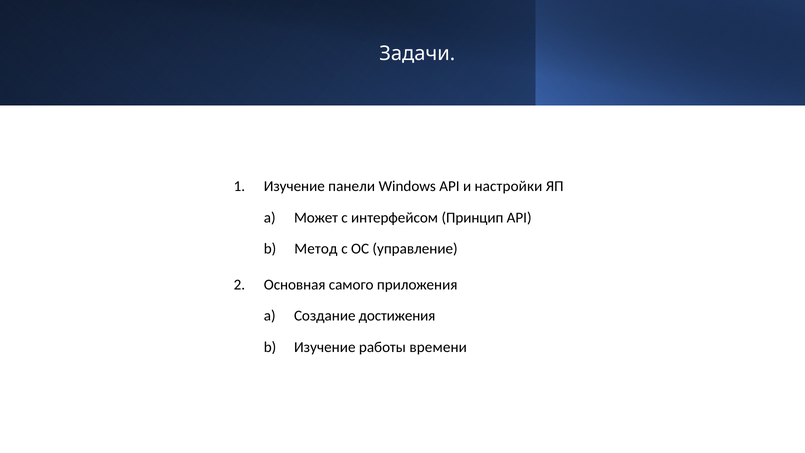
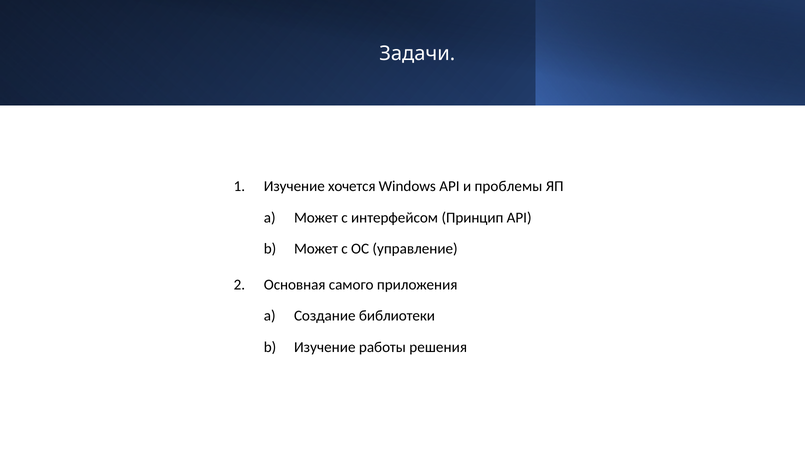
панели: панели -> хочется
настройки: настройки -> проблемы
Метод at (316, 249): Метод -> Может
достижения: достижения -> библиотеки
времени: времени -> решения
